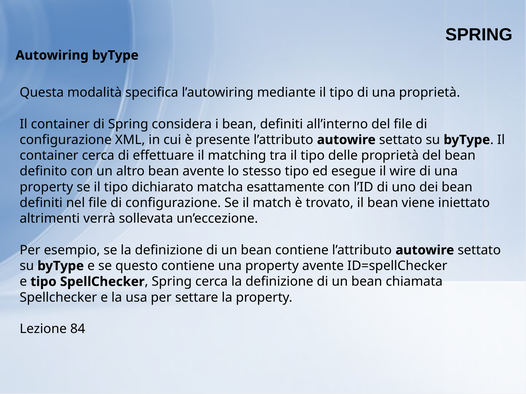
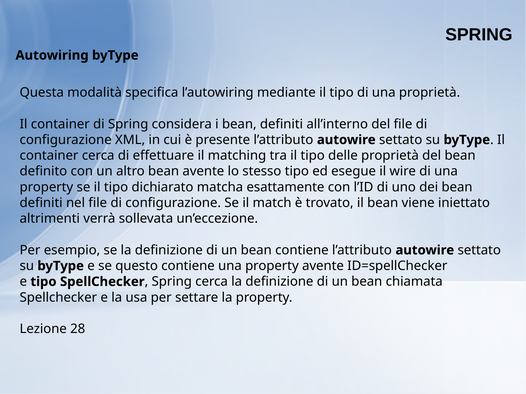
84: 84 -> 28
